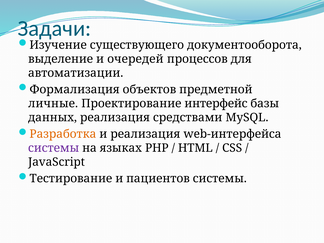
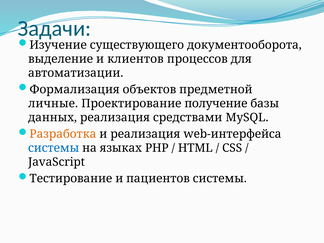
очередей: очередей -> клиентов
интерфейс: интерфейс -> получение
системы at (54, 148) colour: purple -> blue
